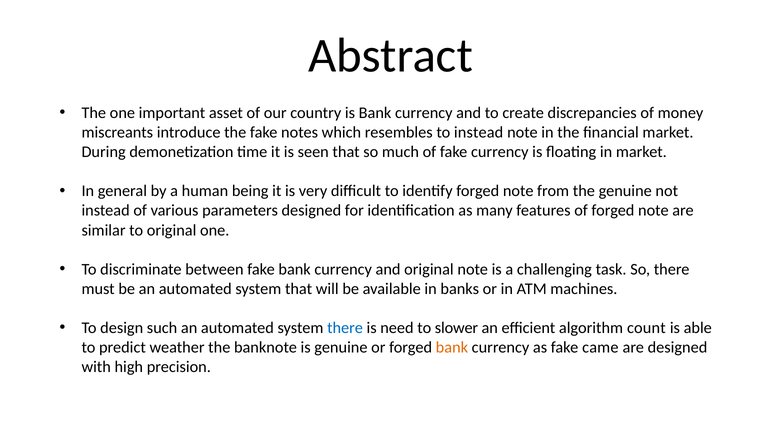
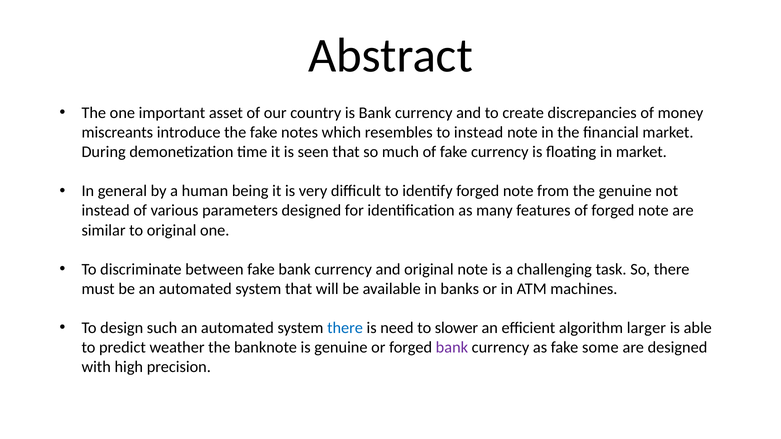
count: count -> larger
bank at (452, 348) colour: orange -> purple
came: came -> some
